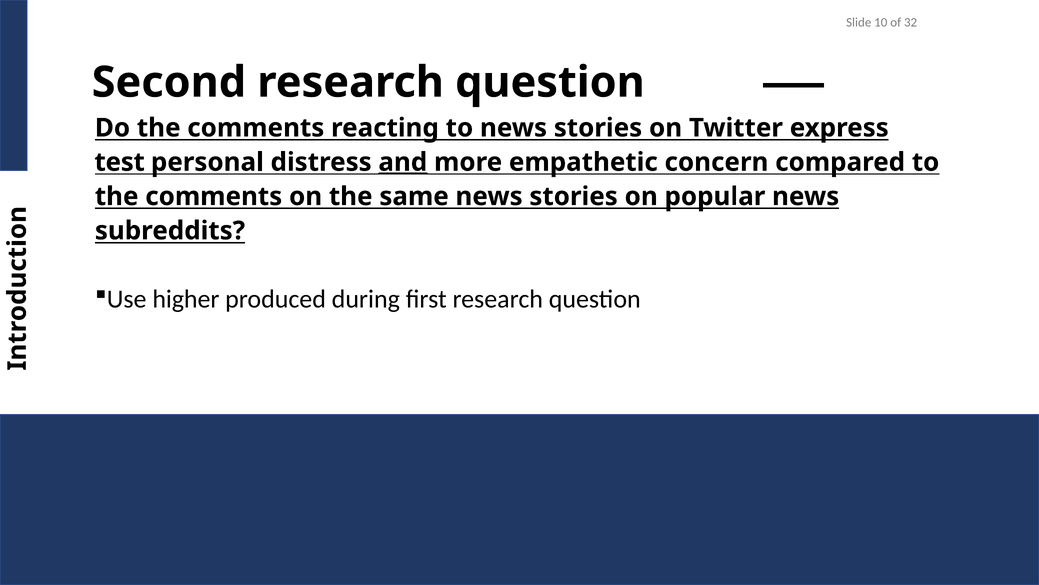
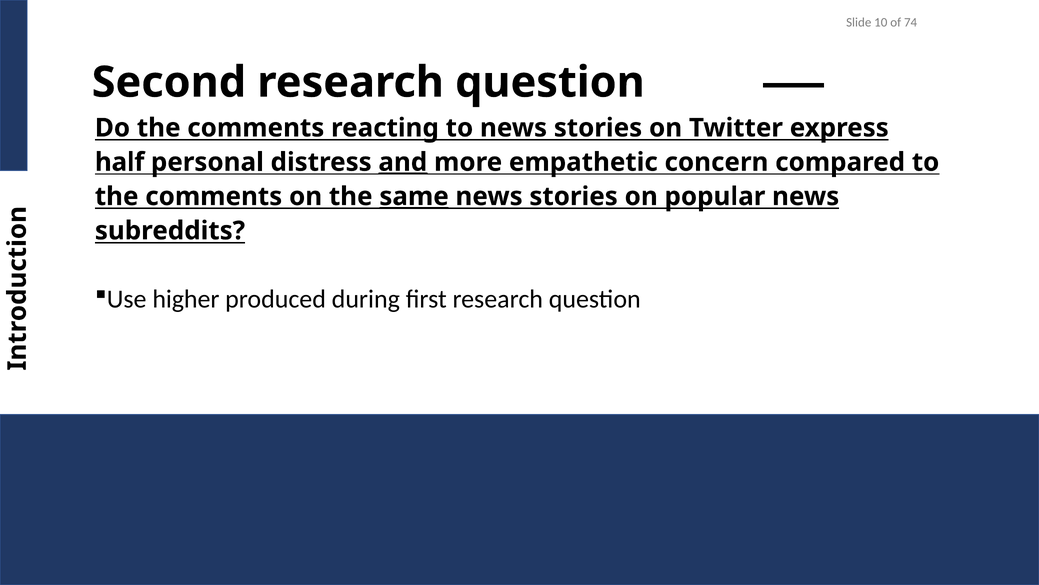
32: 32 -> 74
test: test -> half
same underline: none -> present
